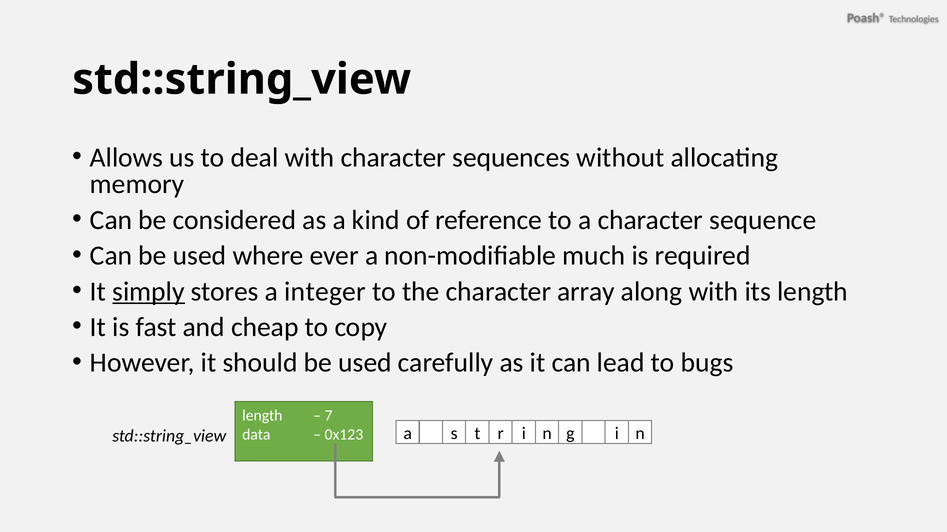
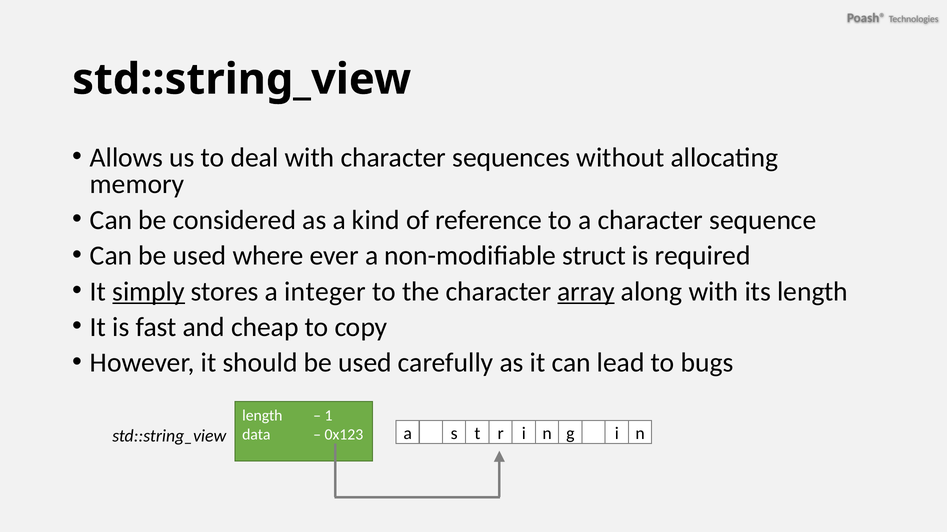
much: much -> struct
array underline: none -> present
7: 7 -> 1
